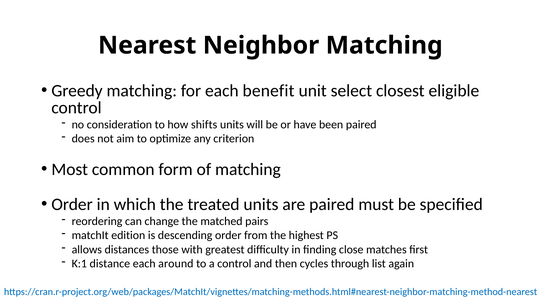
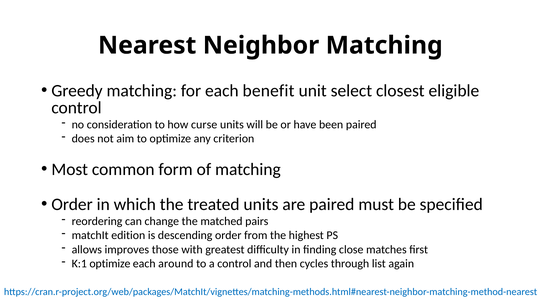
shifts: shifts -> curse
distances: distances -> improves
K:1 distance: distance -> optimize
